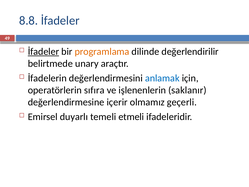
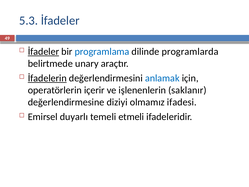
8.8: 8.8 -> 5.3
programlama colour: orange -> blue
değerlendirilir: değerlendirilir -> programlarda
İfadelerin underline: none -> present
sıfıra: sıfıra -> içerir
içerir: içerir -> diziyi
geçerli: geçerli -> ifadesi
